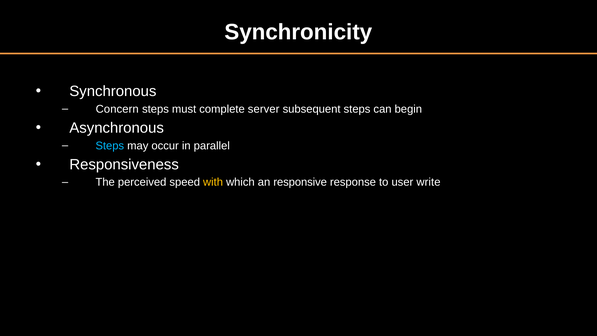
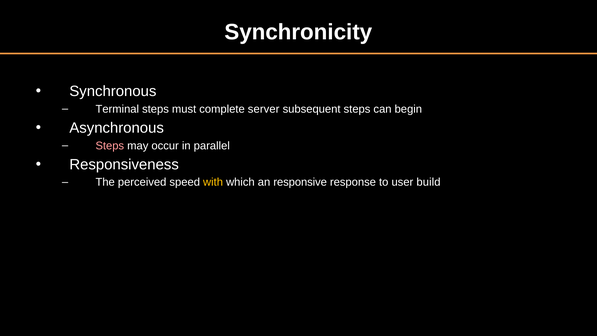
Concern: Concern -> Terminal
Steps at (110, 146) colour: light blue -> pink
write: write -> build
